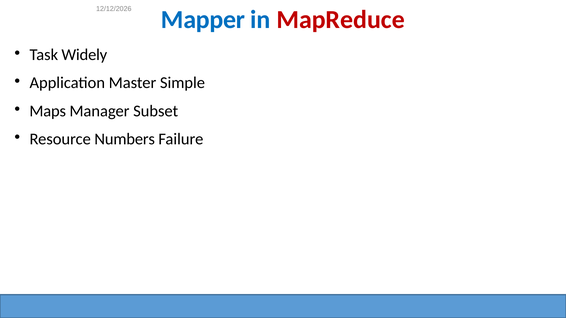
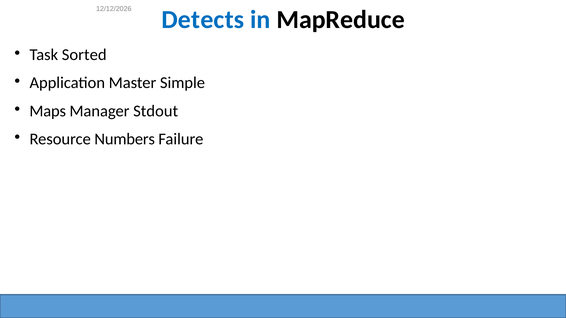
Mapper: Mapper -> Detects
MapReduce colour: red -> black
Widely: Widely -> Sorted
Subset: Subset -> Stdout
